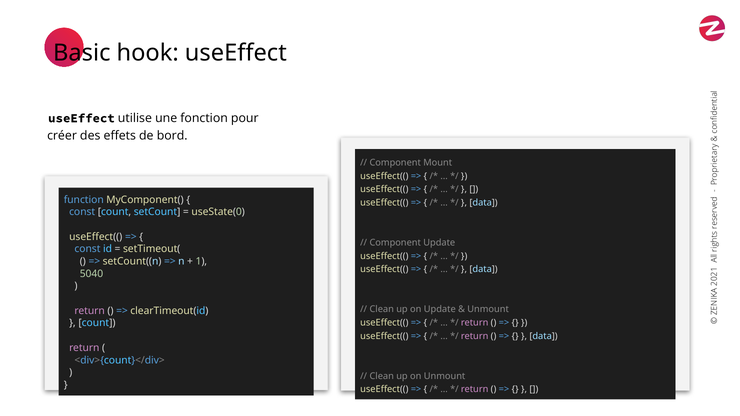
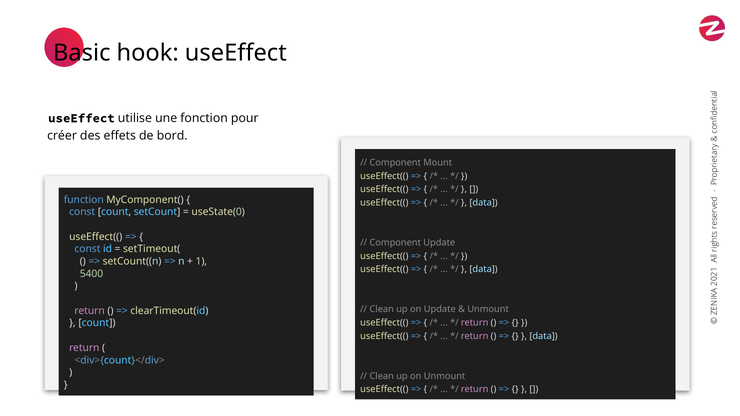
5040: 5040 -> 5400
